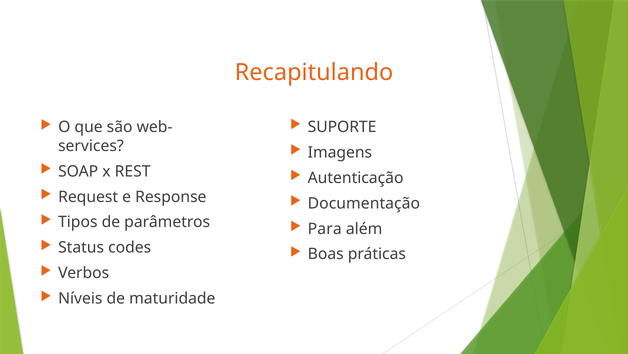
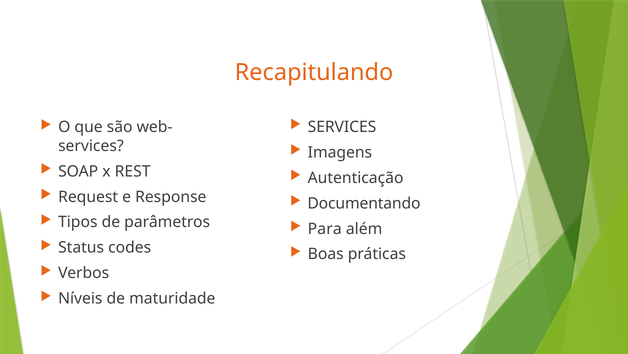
SUPORTE at (342, 127): SUPORTE -> SERVICES
Documentação: Documentação -> Documentando
